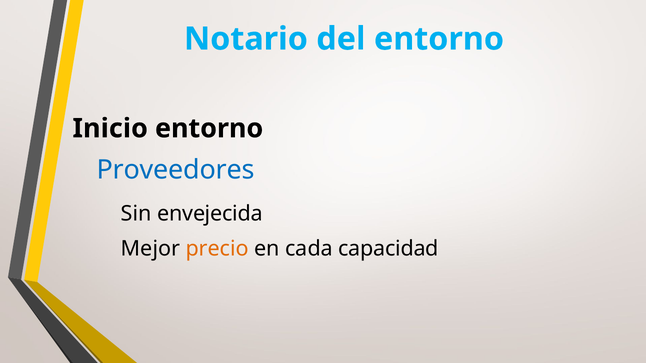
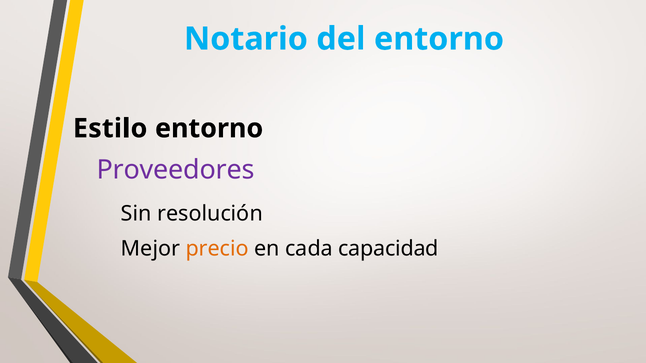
Inicio: Inicio -> Estilo
Proveedores colour: blue -> purple
envejecida: envejecida -> resolución
